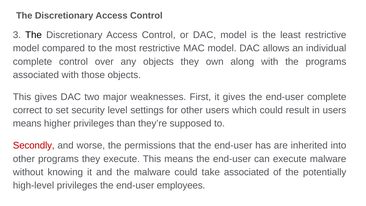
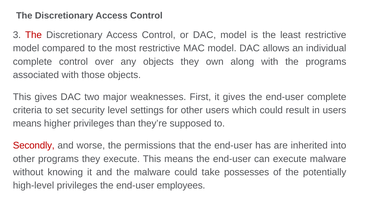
The at (33, 35) colour: black -> red
correct: correct -> criteria
take associated: associated -> possesses
